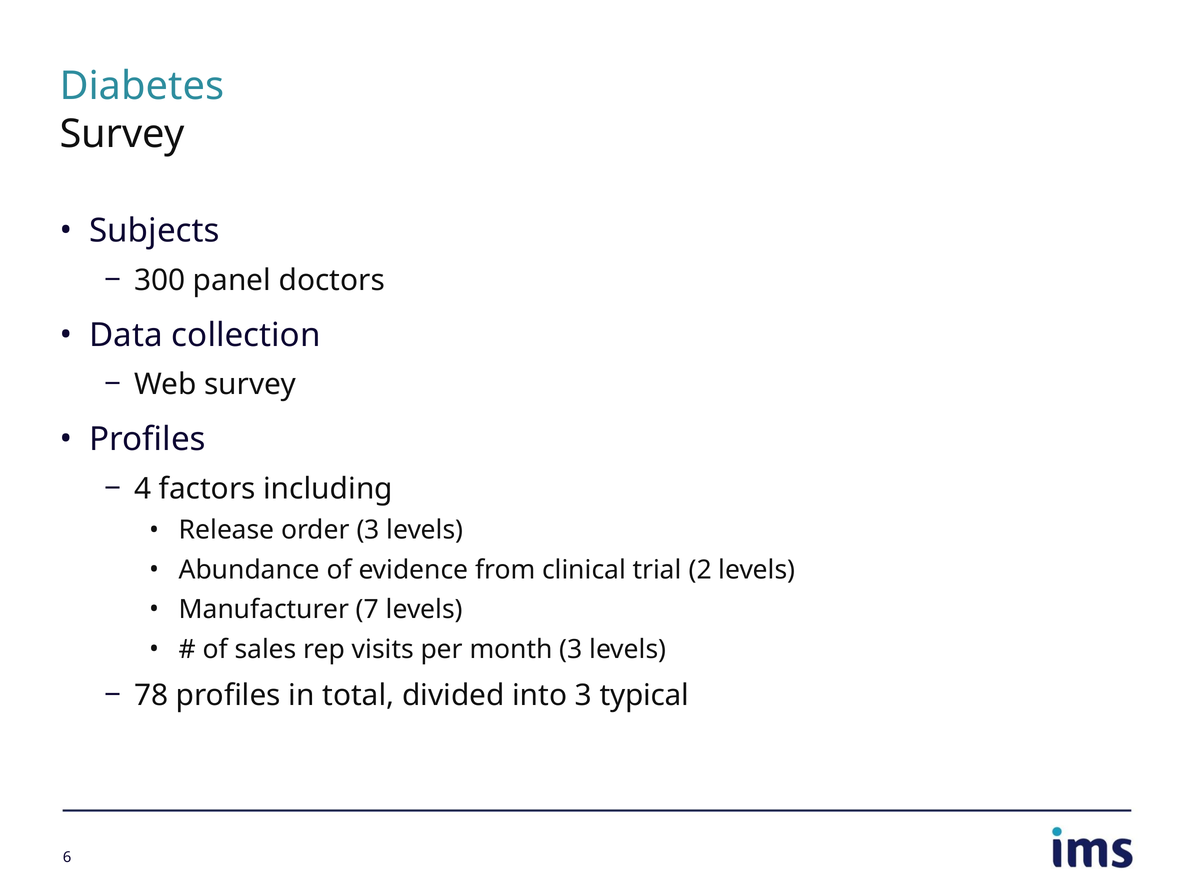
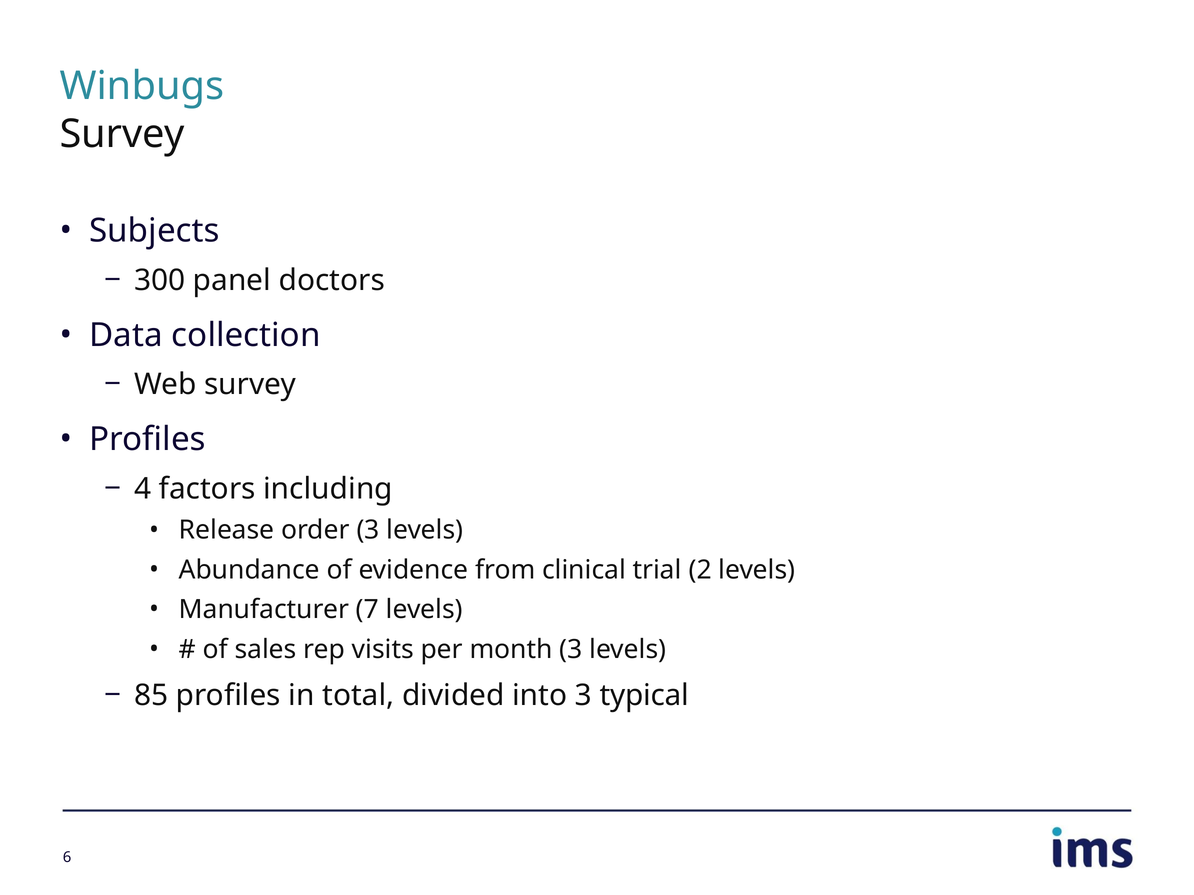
Diabetes: Diabetes -> Winbugs
78: 78 -> 85
